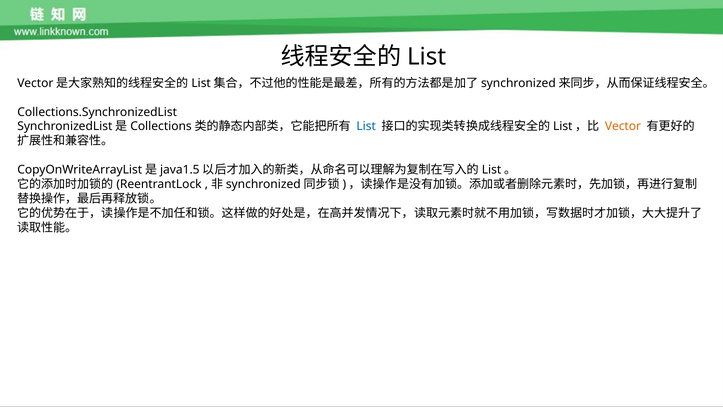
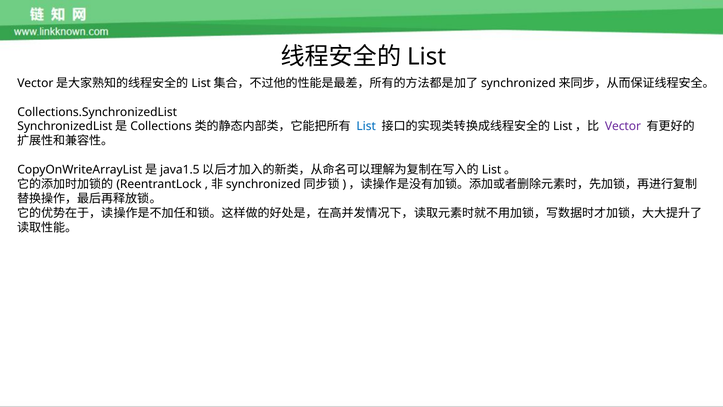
Vector colour: orange -> purple
